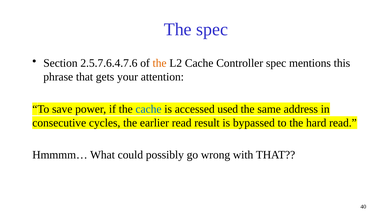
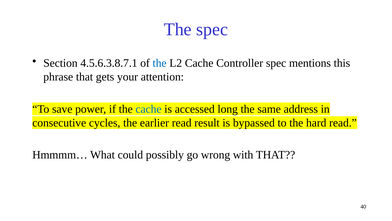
2.5.7.6.4.7.6: 2.5.7.6.4.7.6 -> 4.5.6.3.8.7.1
the at (160, 63) colour: orange -> blue
used: used -> long
